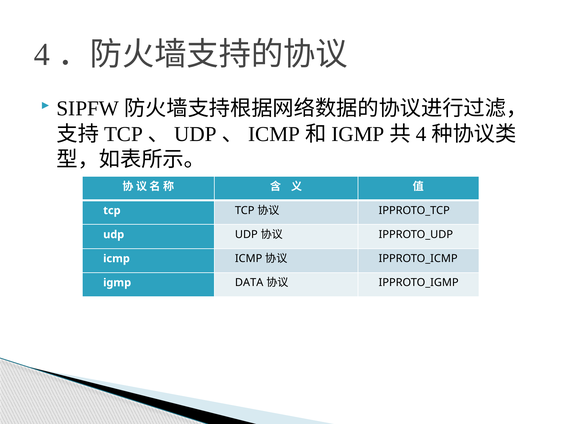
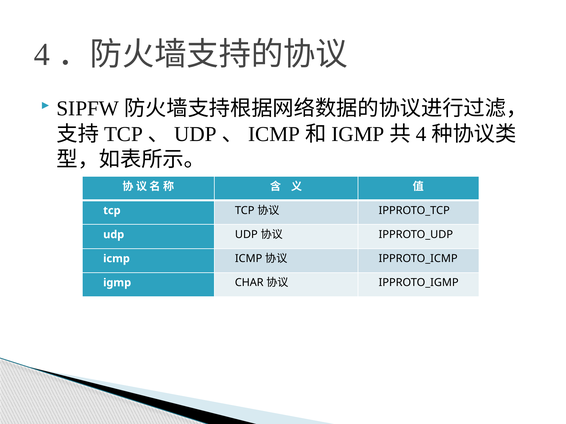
DATA: DATA -> CHAR
